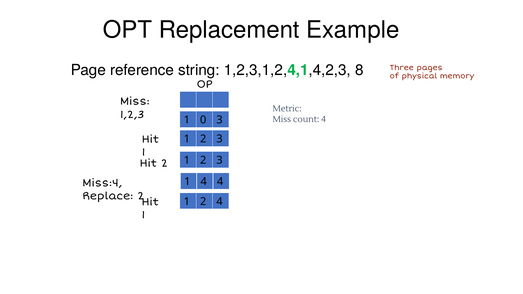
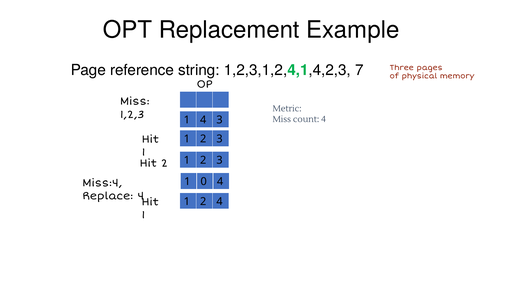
8: 8 -> 7
1 0: 0 -> 4
1 4: 4 -> 0
Replace 2: 2 -> 4
